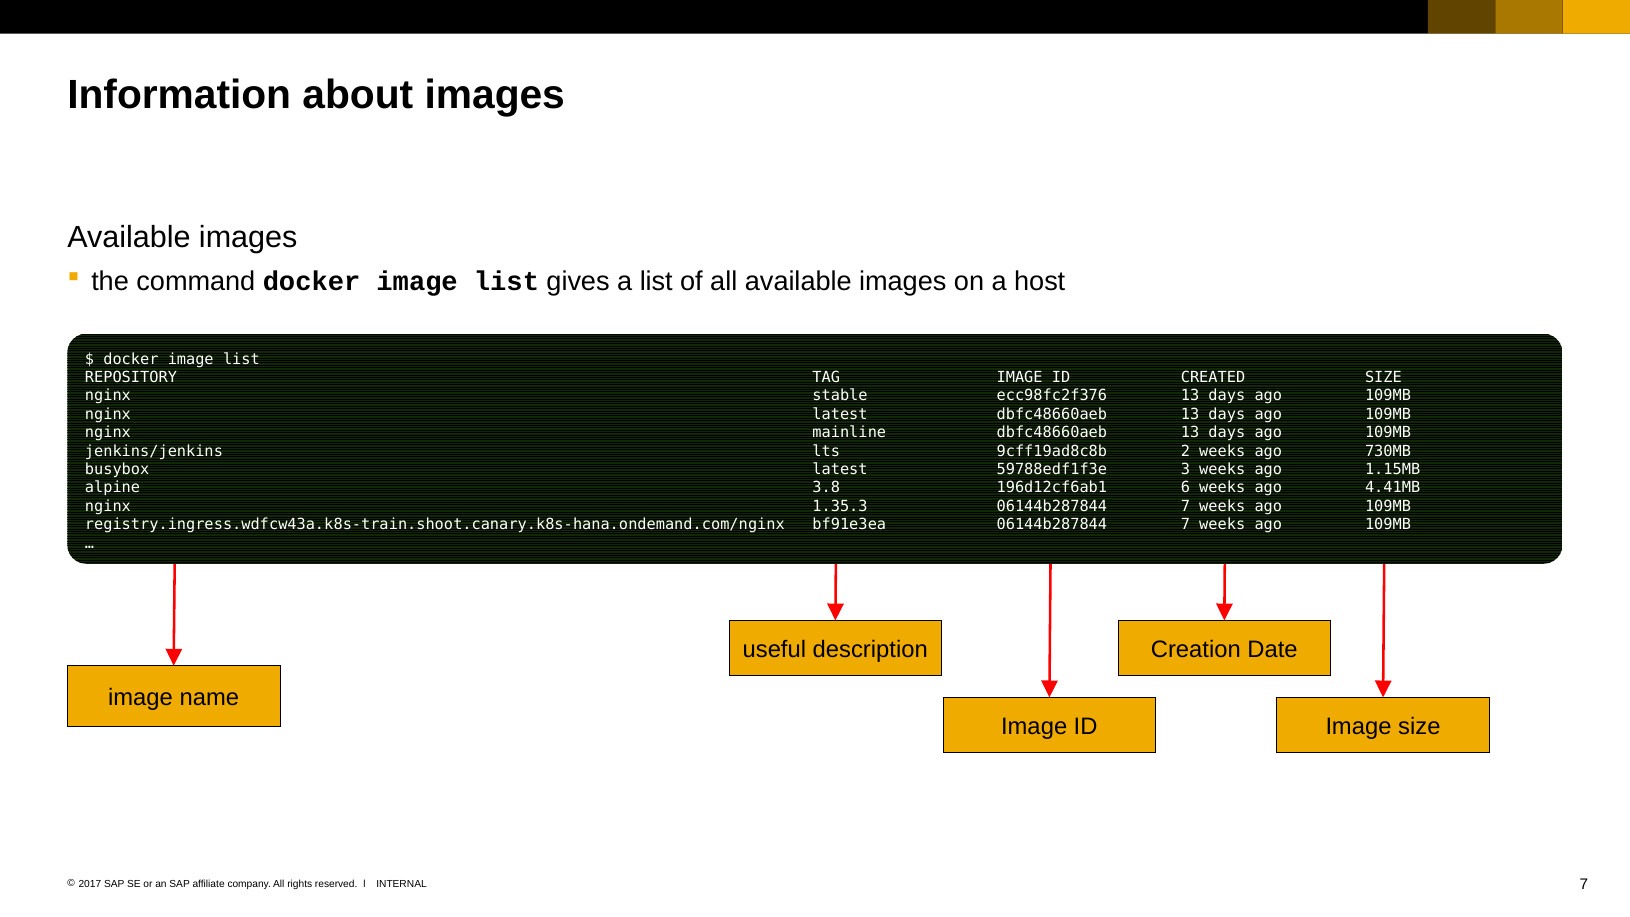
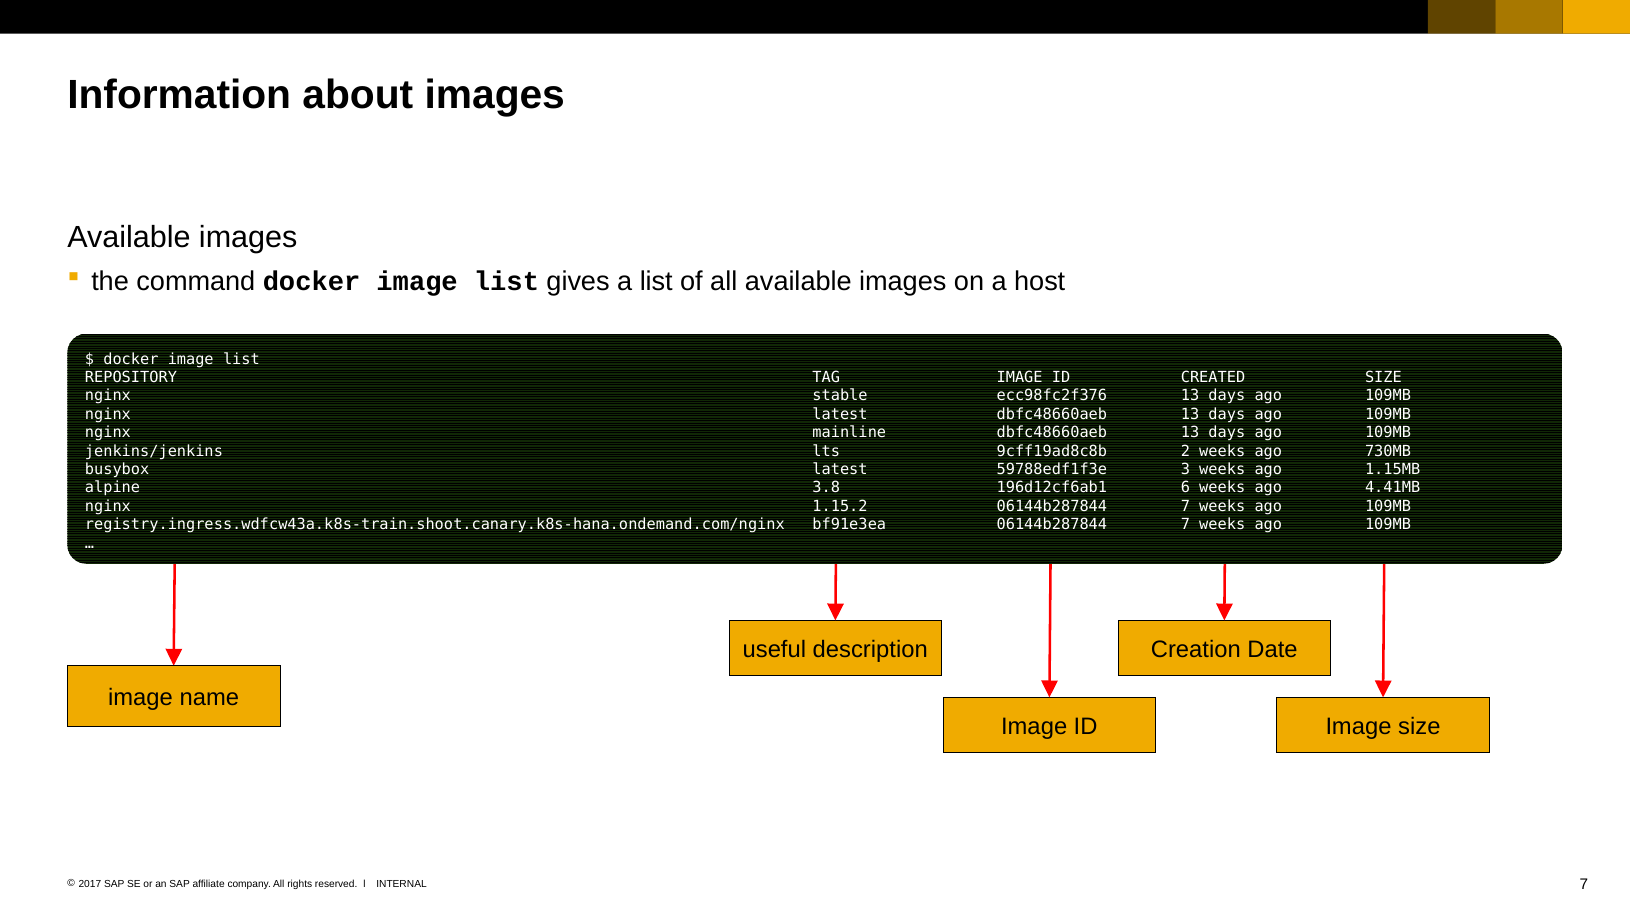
1.35.3: 1.35.3 -> 1.15.2
